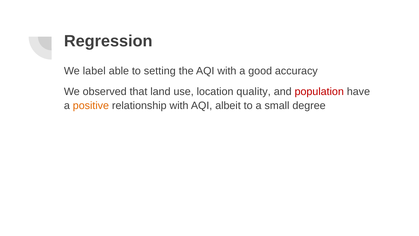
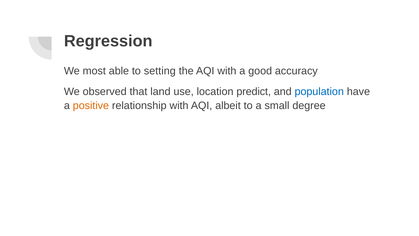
label: label -> most
quality: quality -> predict
population colour: red -> blue
